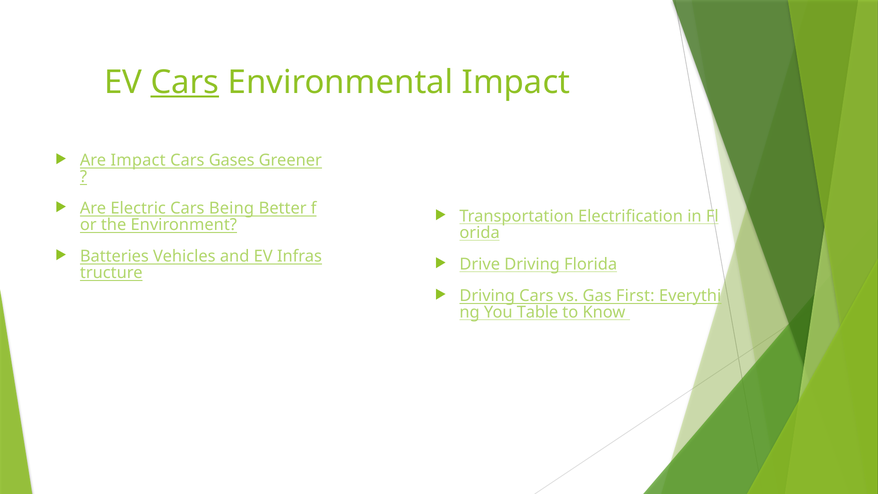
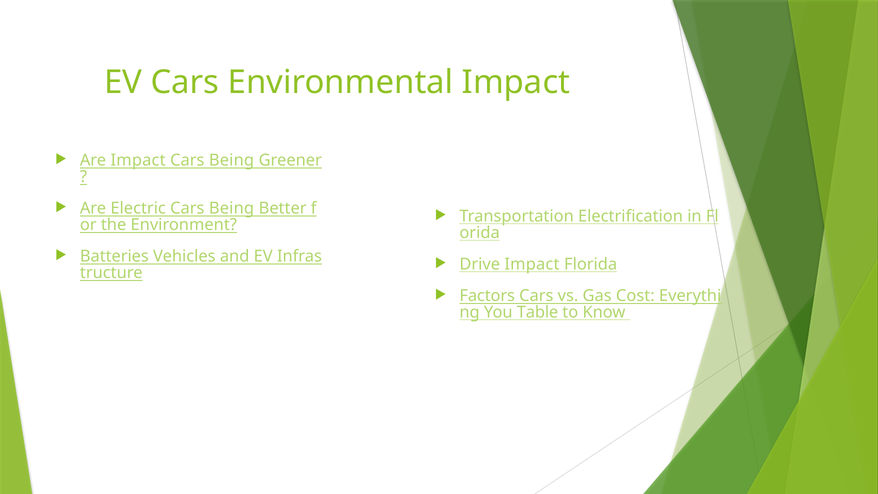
Cars at (185, 82) underline: present -> none
Gases at (232, 160): Gases -> Being
Drive Driving: Driving -> Impact
Driving at (487, 296): Driving -> Factors
First: First -> Cost
